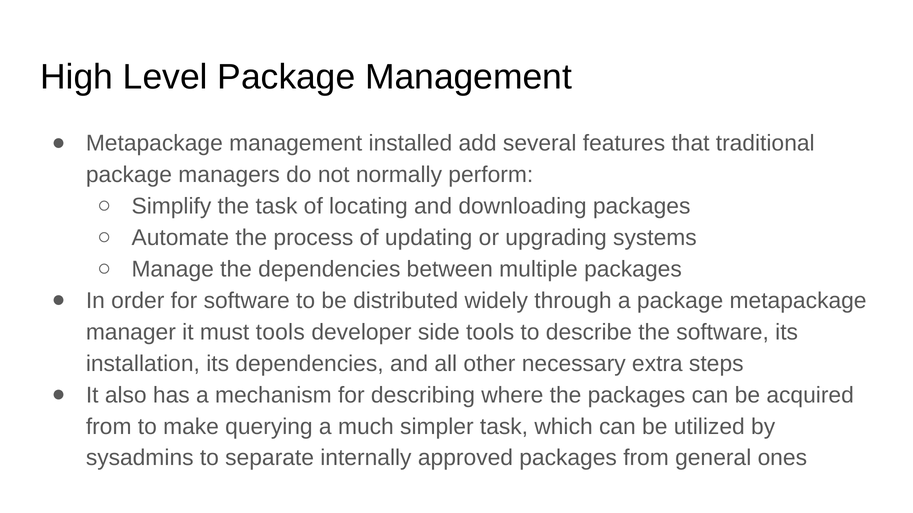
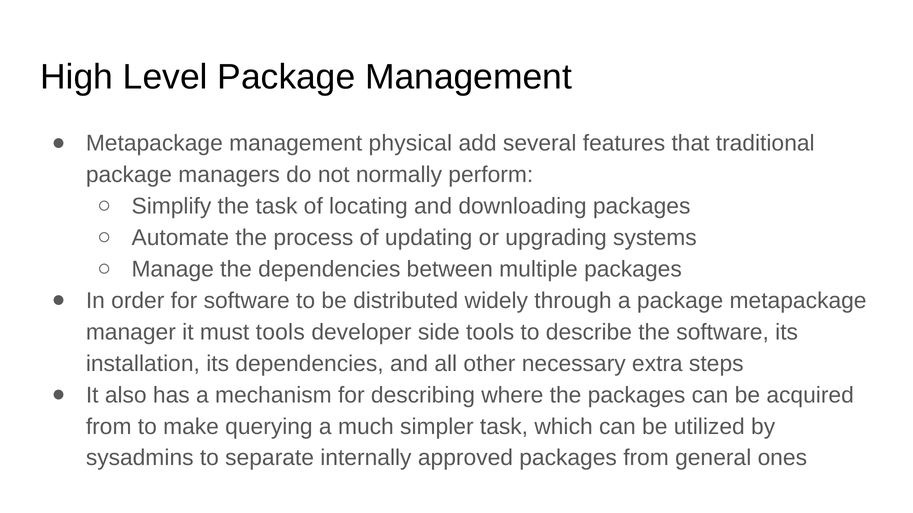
installed: installed -> physical
